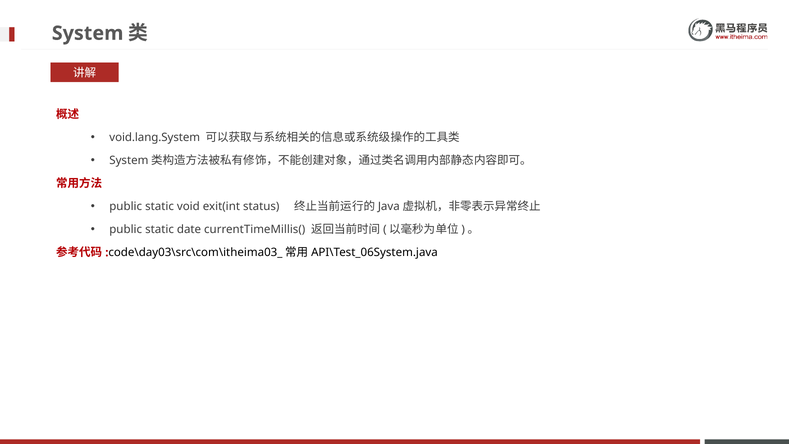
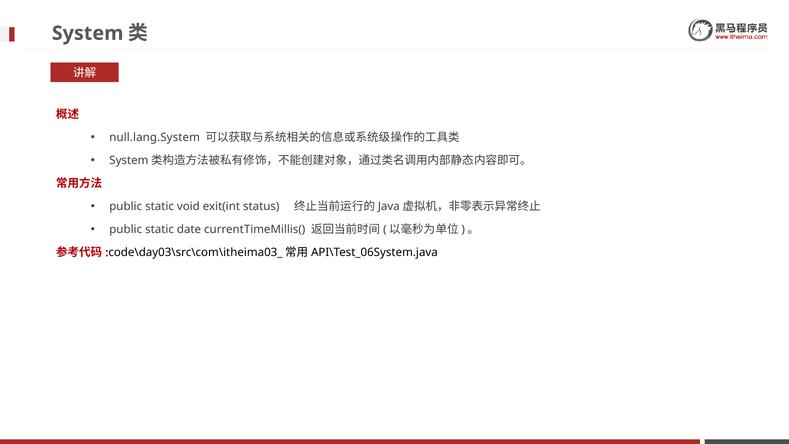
void.lang.System: void.lang.System -> null.lang.System
